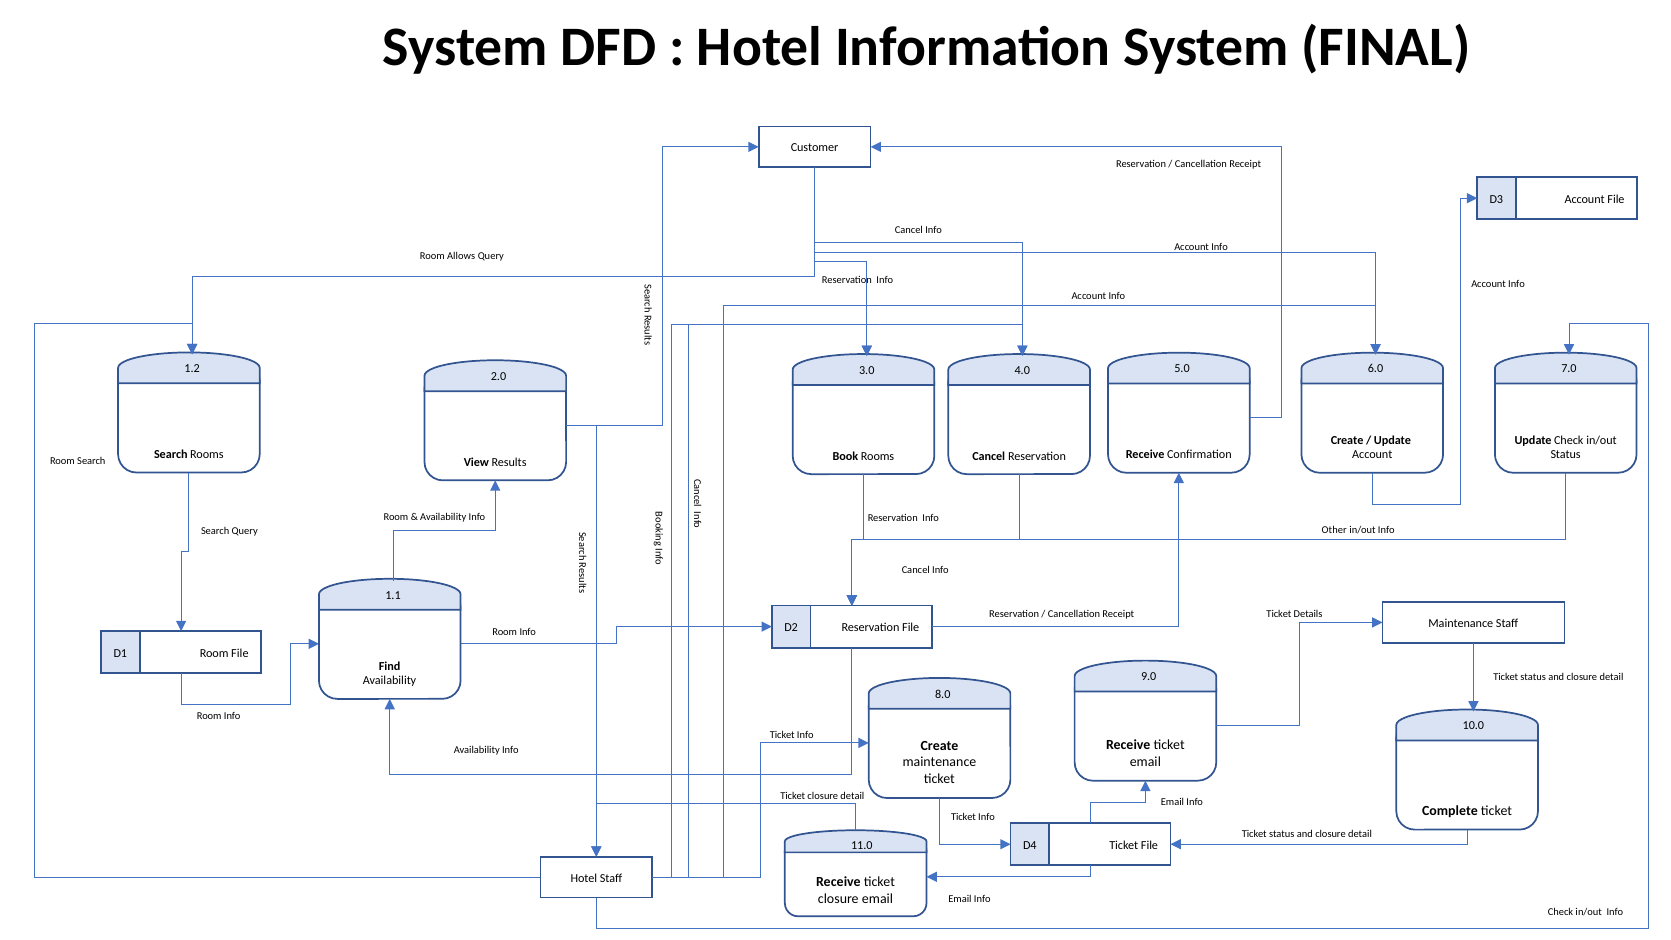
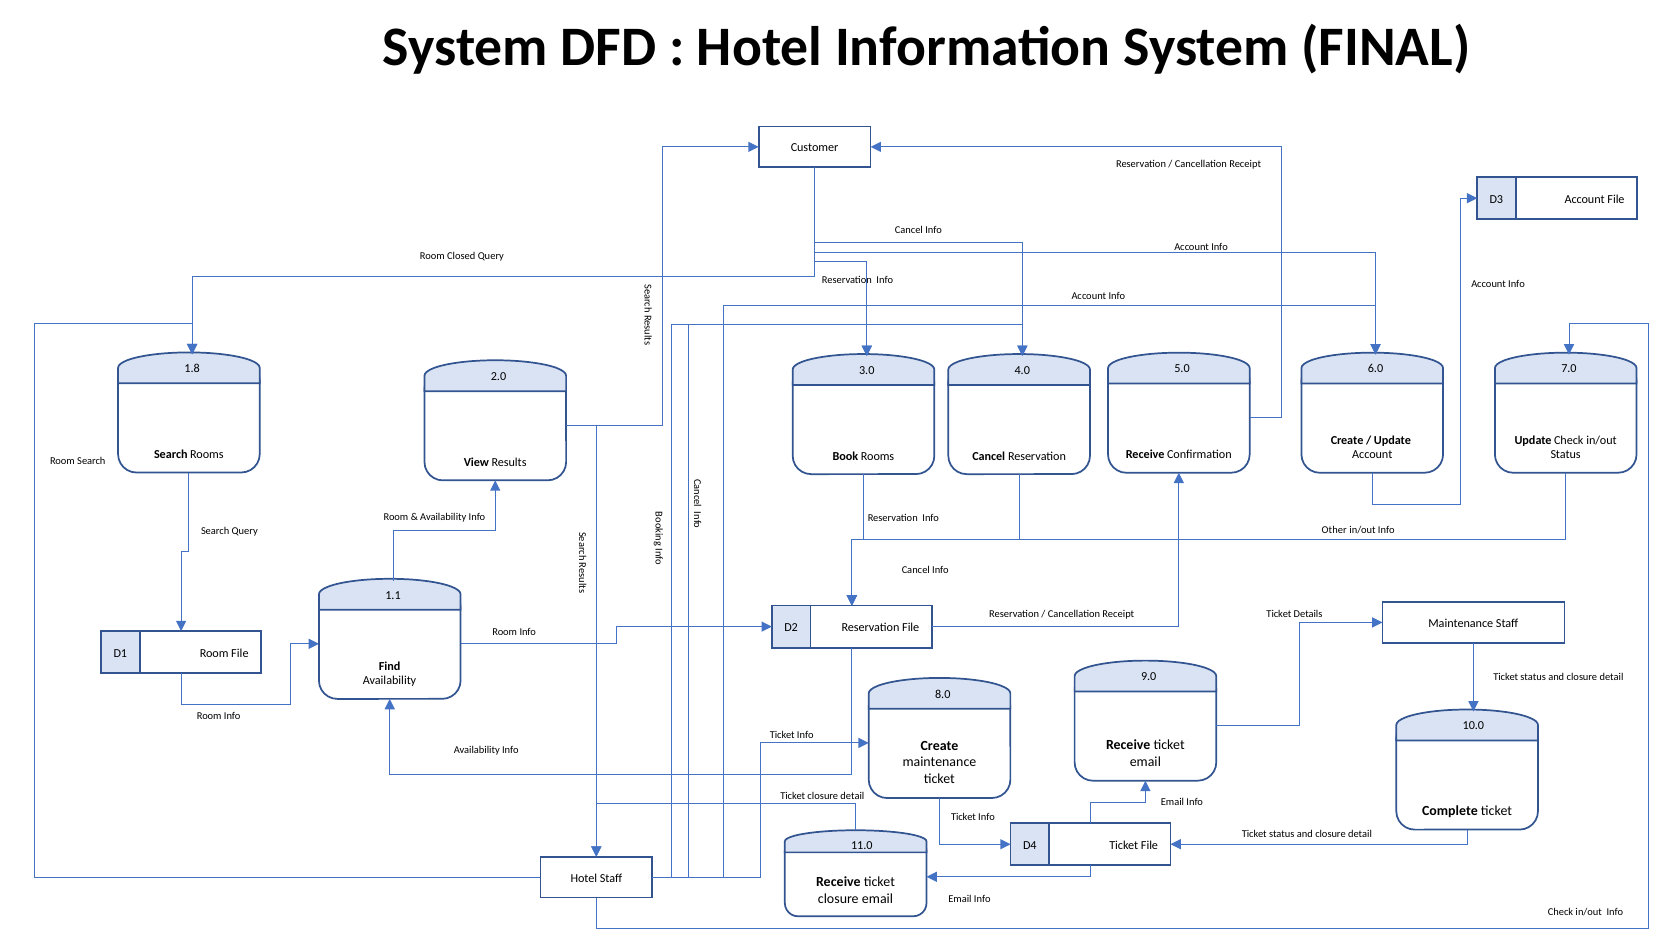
Allows: Allows -> Closed
1.2: 1.2 -> 1.8
